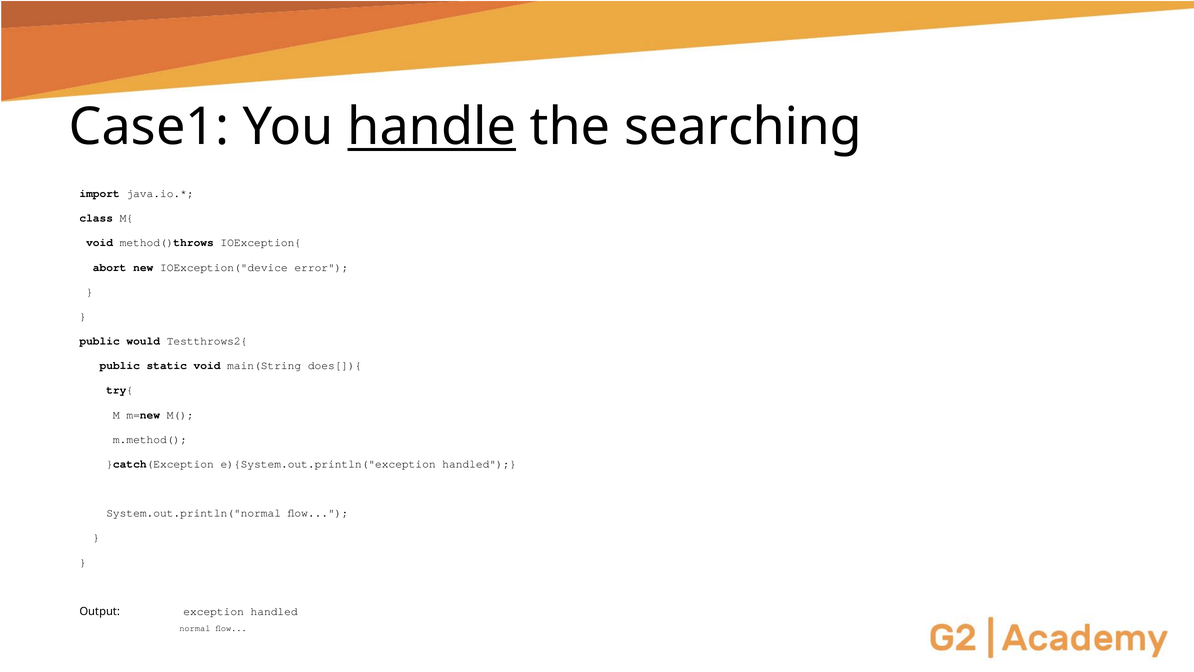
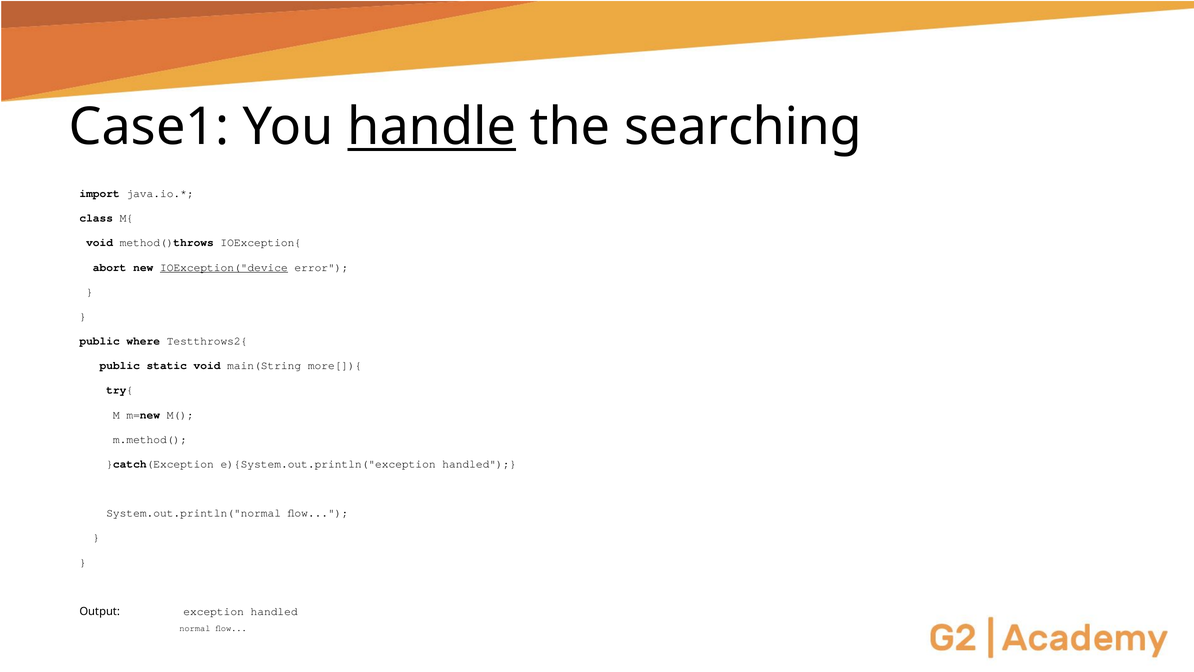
IOException("device underline: none -> present
would: would -> where
does[]){: does[]){ -> more[]){
